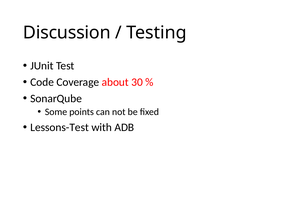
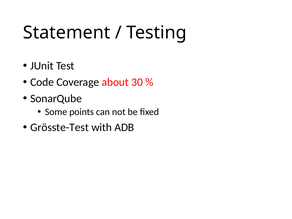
Discussion: Discussion -> Statement
Lessons-Test: Lessons-Test -> Grösste-Test
